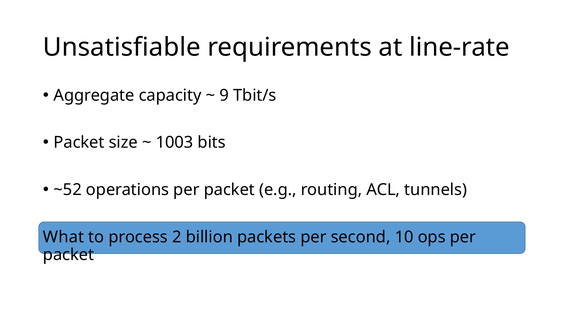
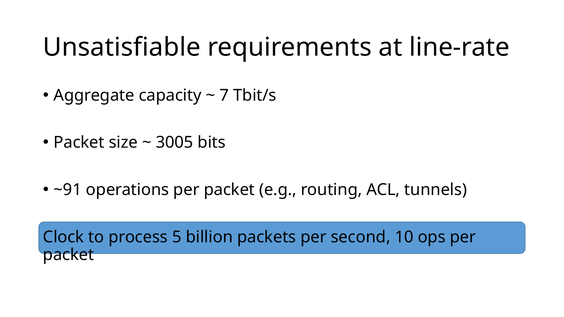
9: 9 -> 7
1003: 1003 -> 3005
~52: ~52 -> ~91
What: What -> Clock
2: 2 -> 5
